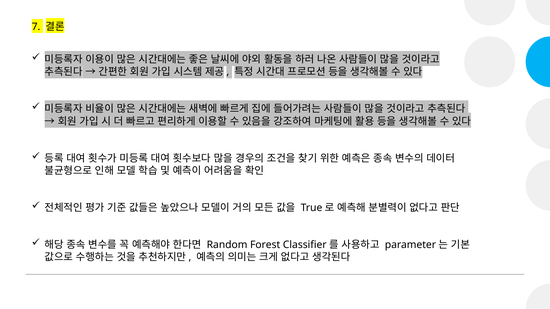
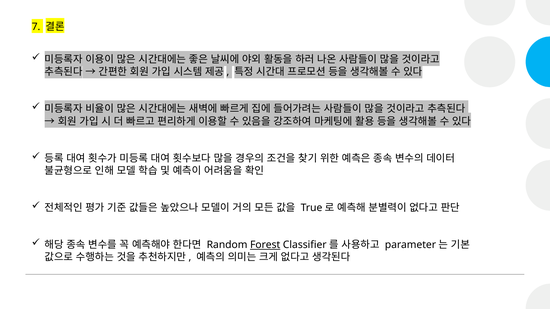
Forest underline: none -> present
